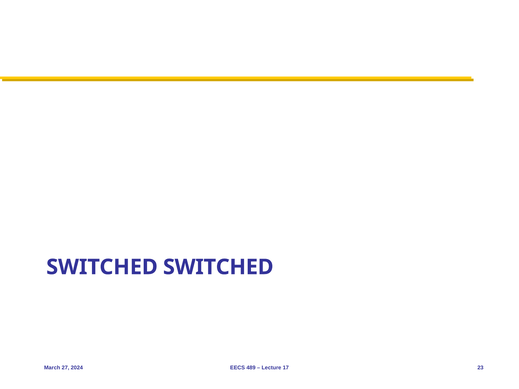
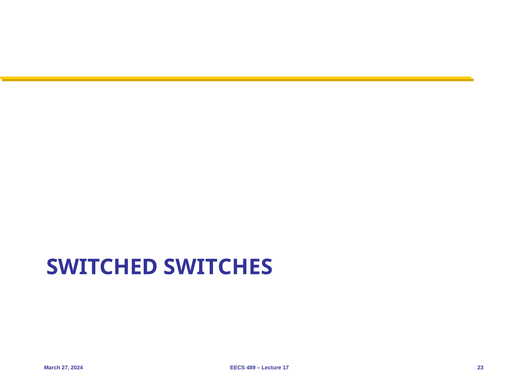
SWITCHED SWITCHED: SWITCHED -> SWITCHES
